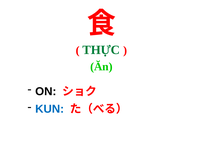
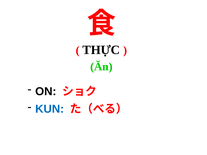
THỰC colour: green -> black
